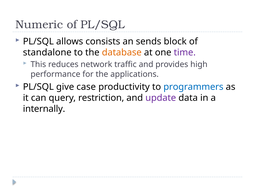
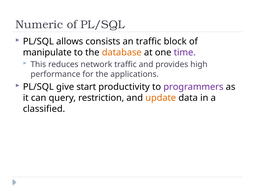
an sends: sends -> traffic
standalone: standalone -> manipulate
case: case -> start
programmers colour: blue -> purple
update colour: purple -> orange
internally: internally -> classified
